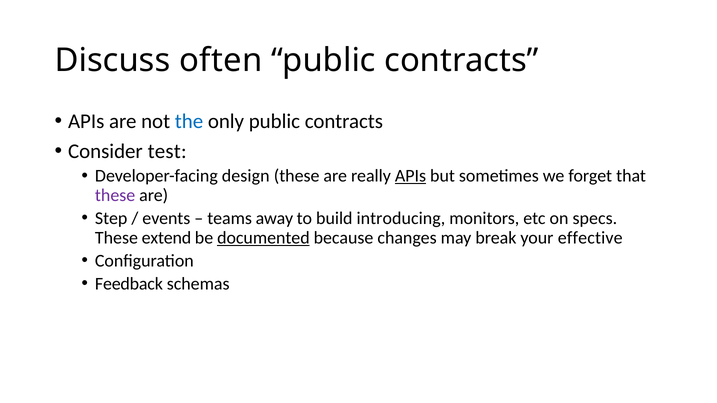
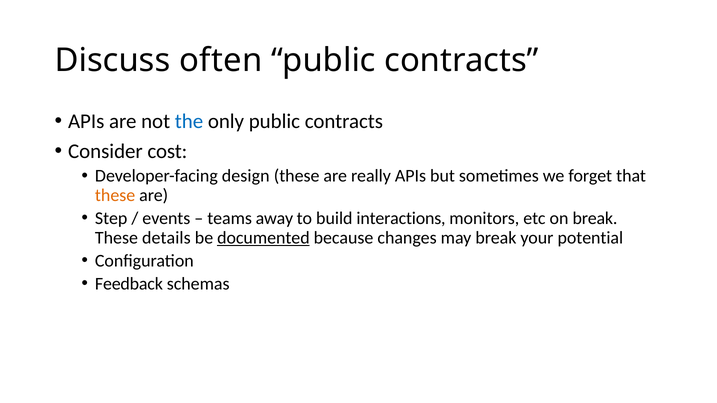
test: test -> cost
APIs at (410, 176) underline: present -> none
these at (115, 195) colour: purple -> orange
introducing: introducing -> interactions
on specs: specs -> break
extend: extend -> details
effective: effective -> potential
